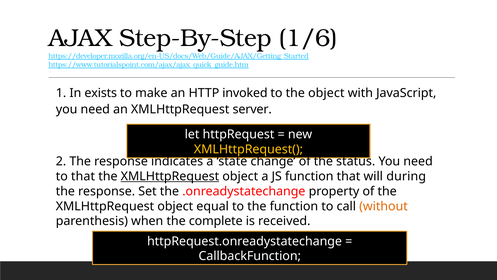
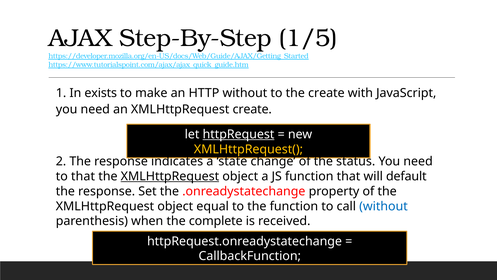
1/6: 1/6 -> 1/5
HTTP invoked: invoked -> without
the object: object -> create
XMLHttpRequest server: server -> create
httpRequest underline: none -> present
during: during -> default
without at (383, 206) colour: orange -> blue
